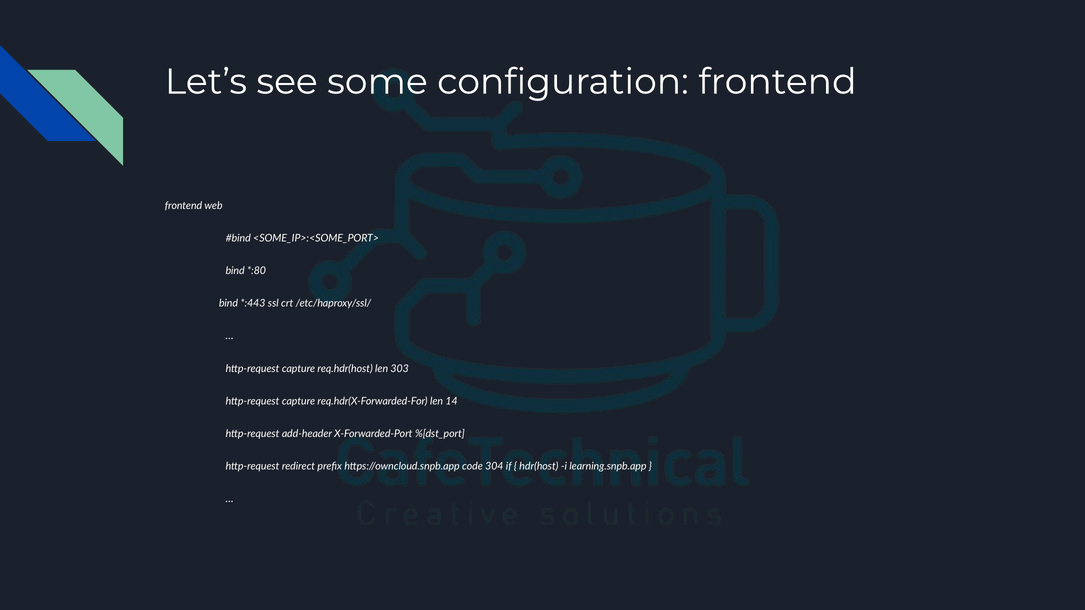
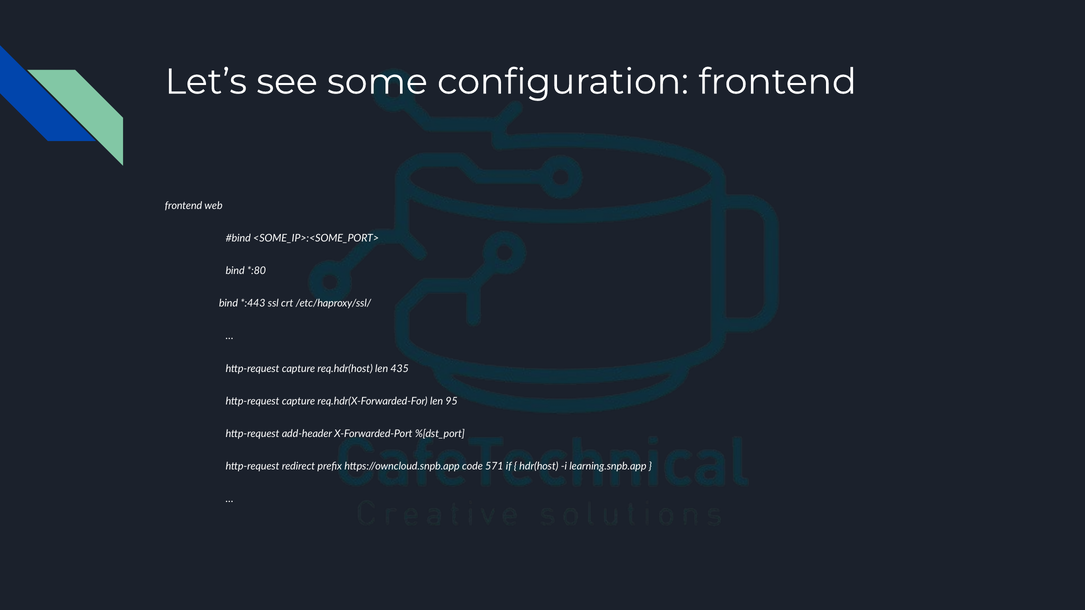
303: 303 -> 435
14: 14 -> 95
304: 304 -> 571
